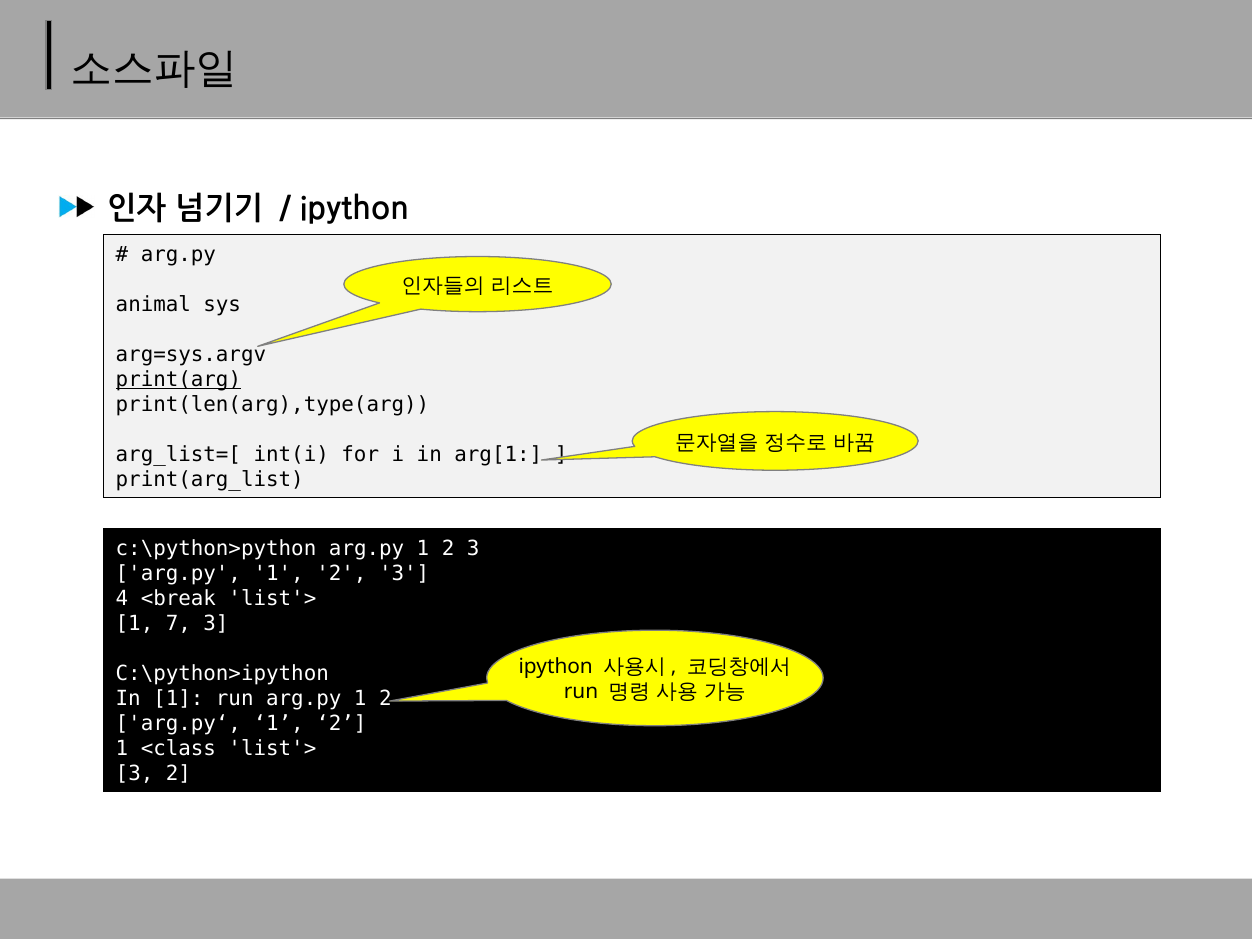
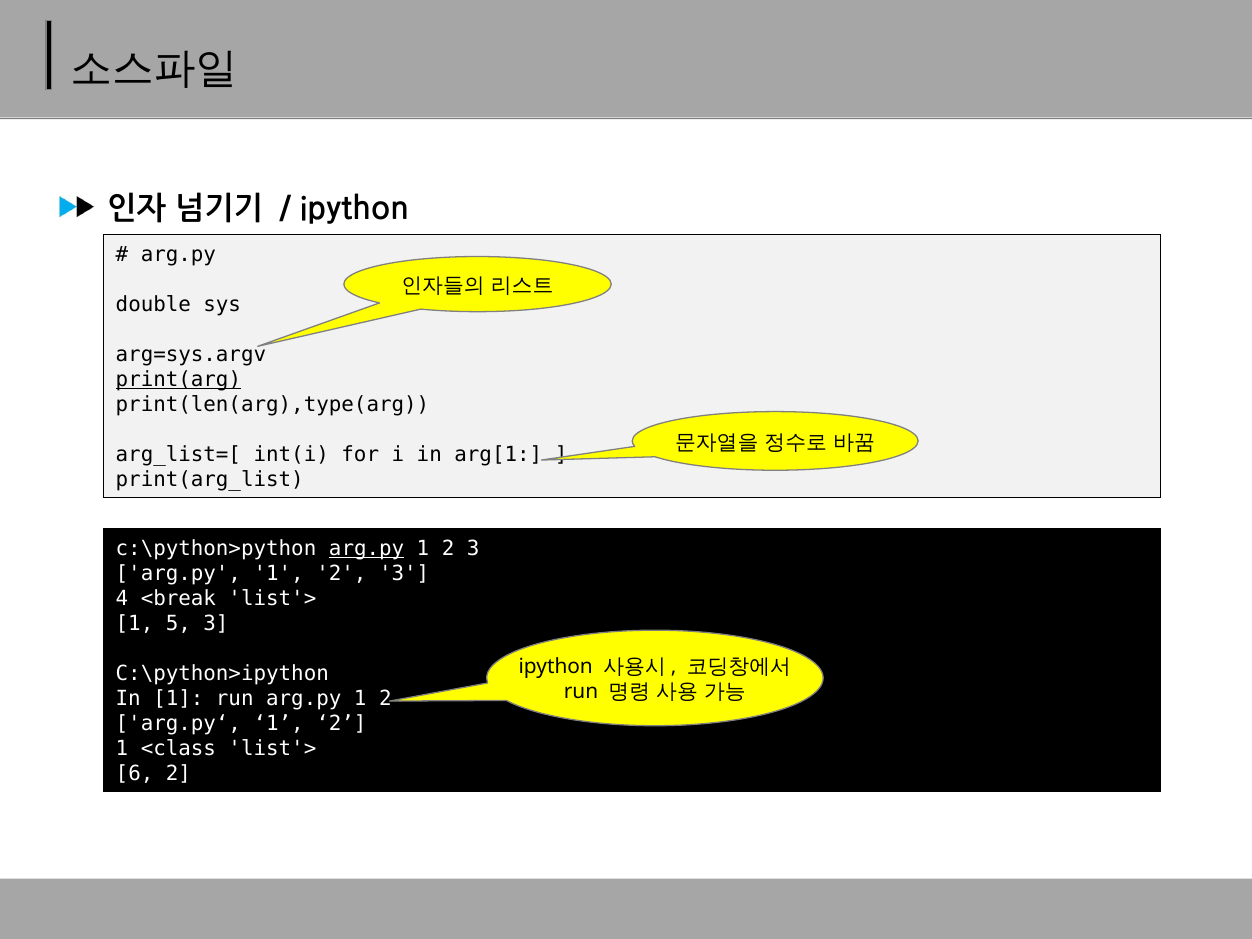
animal: animal -> double
arg.py at (367, 549) underline: none -> present
7: 7 -> 5
3 at (135, 774): 3 -> 6
